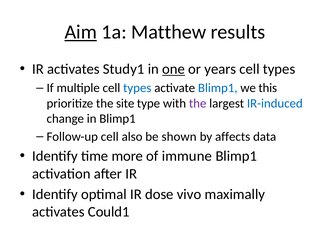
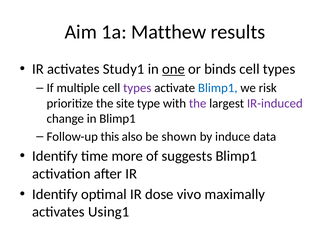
Aim underline: present -> none
years: years -> binds
types at (137, 88) colour: blue -> purple
this: this -> risk
IR-induced colour: blue -> purple
Follow-up cell: cell -> this
affects: affects -> induce
immune: immune -> suggests
Could1: Could1 -> Using1
